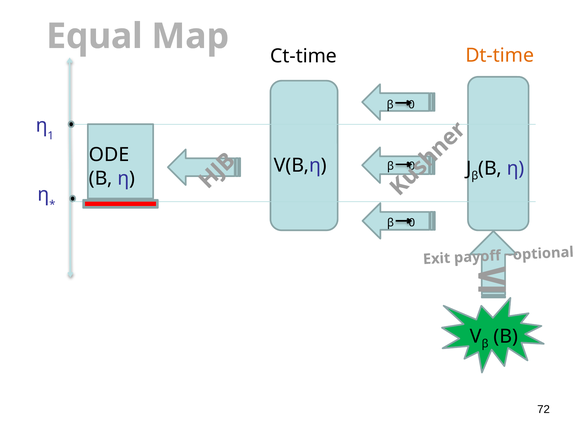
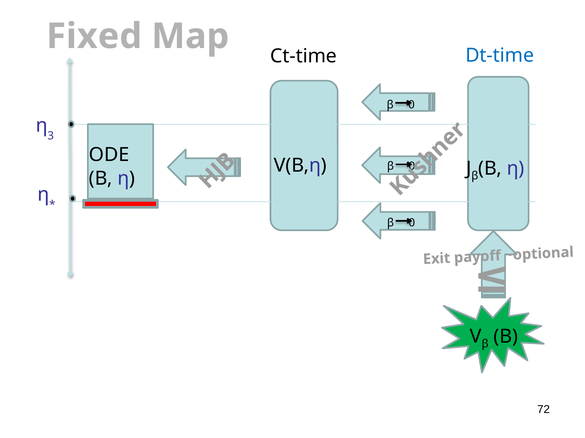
Equal: Equal -> Fixed
Dt-time colour: orange -> blue
1: 1 -> 3
